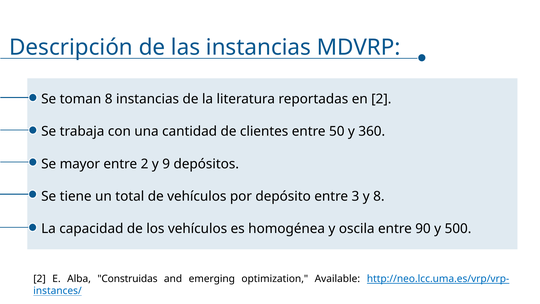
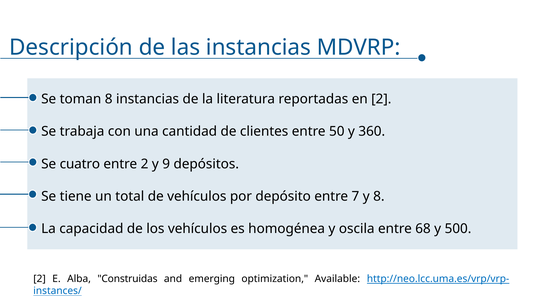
mayor: mayor -> cuatro
3: 3 -> 7
90: 90 -> 68
